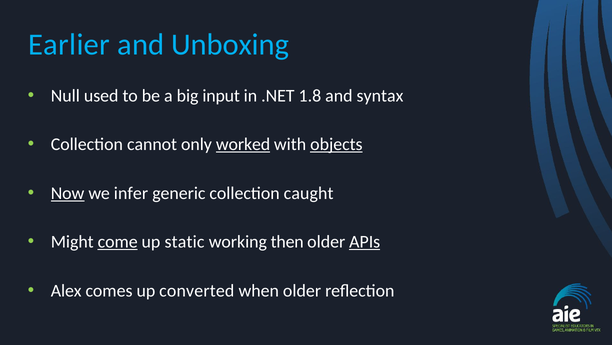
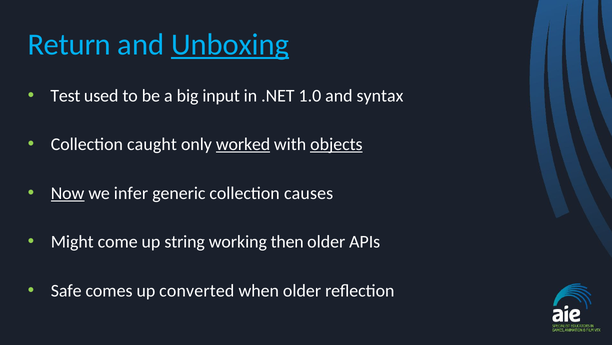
Earlier: Earlier -> Return
Unboxing underline: none -> present
Null: Null -> Test
1.8: 1.8 -> 1.0
cannot: cannot -> caught
caught: caught -> causes
come underline: present -> none
static: static -> string
APIs underline: present -> none
Alex: Alex -> Safe
